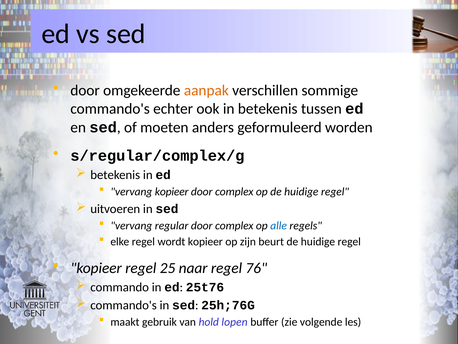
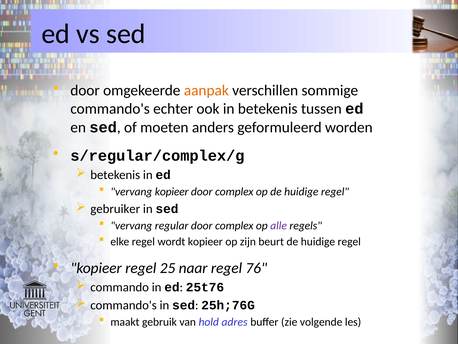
uitvoeren: uitvoeren -> gebruiker
alle colour: blue -> purple
lopen: lopen -> adres
